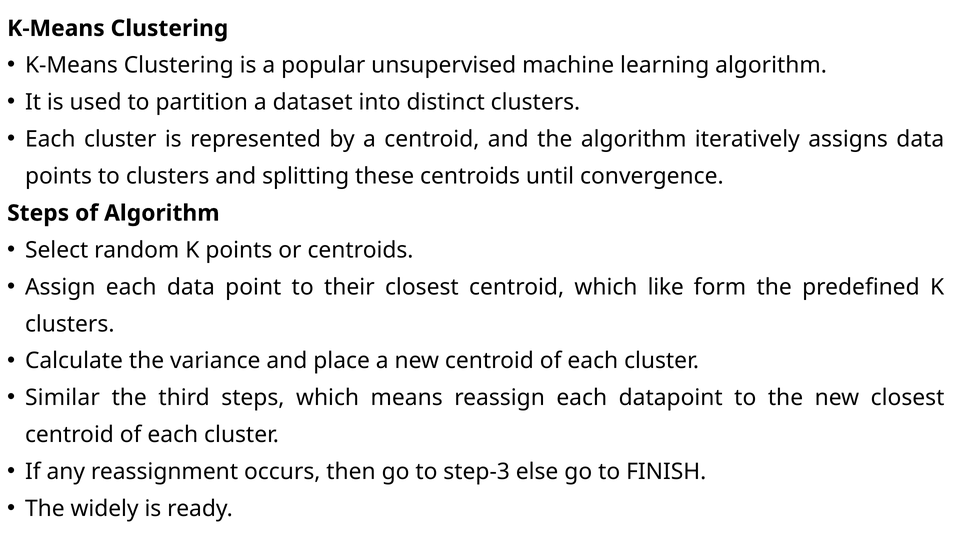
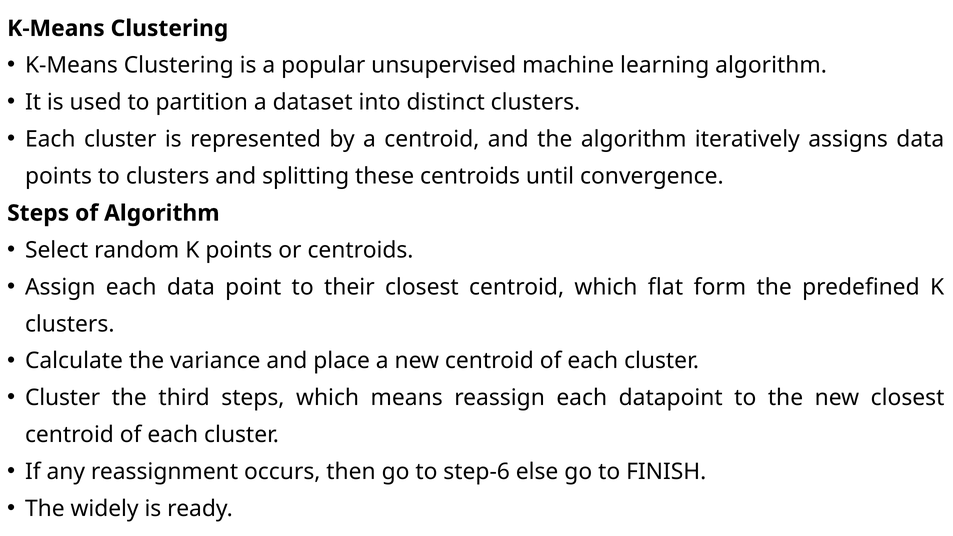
like: like -> flat
Similar at (62, 398): Similar -> Cluster
step-3: step-3 -> step-6
